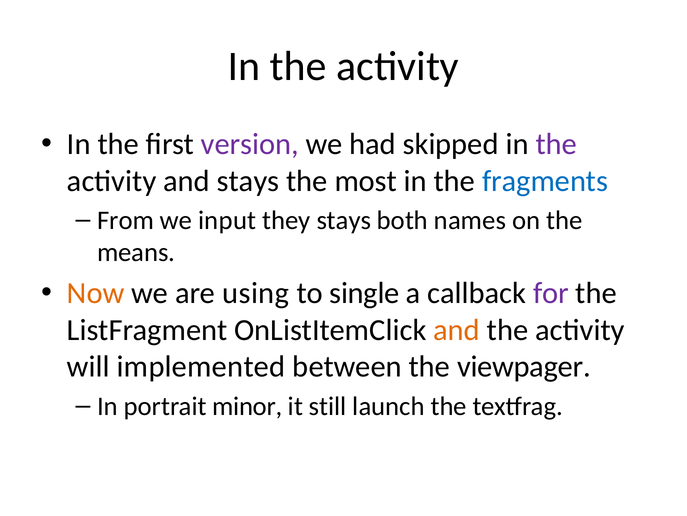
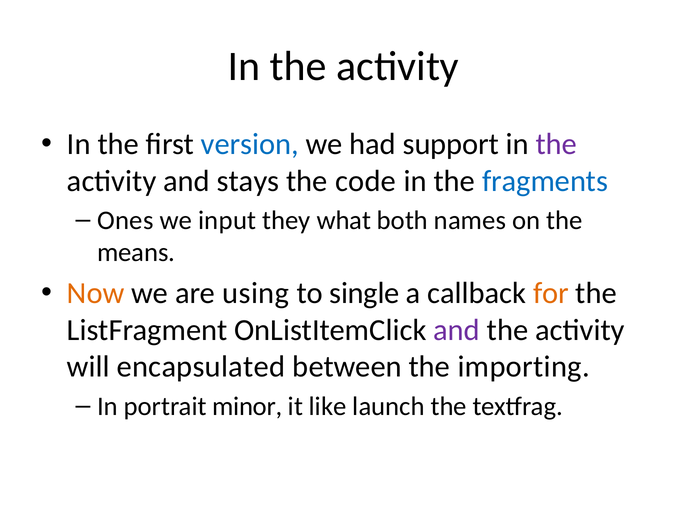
version colour: purple -> blue
skipped: skipped -> support
most: most -> code
From: From -> Ones
they stays: stays -> what
for colour: purple -> orange
and at (457, 330) colour: orange -> purple
implemented: implemented -> encapsulated
viewpager: viewpager -> importing
still: still -> like
